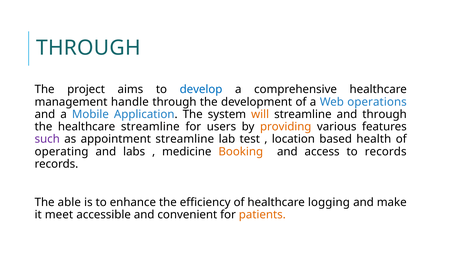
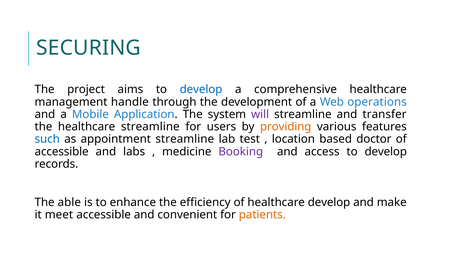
THROUGH at (88, 48): THROUGH -> SECURING
will colour: orange -> purple
and through: through -> transfer
such colour: purple -> blue
health: health -> doctor
operating at (62, 151): operating -> accessible
Booking colour: orange -> purple
access to records: records -> develop
healthcare logging: logging -> develop
